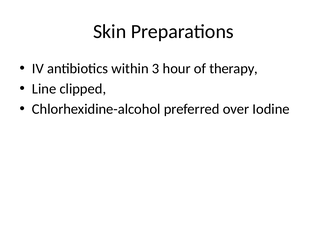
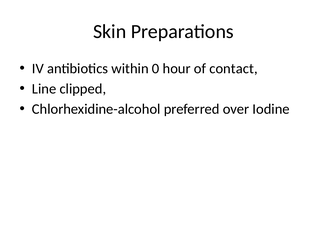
3: 3 -> 0
therapy: therapy -> contact
